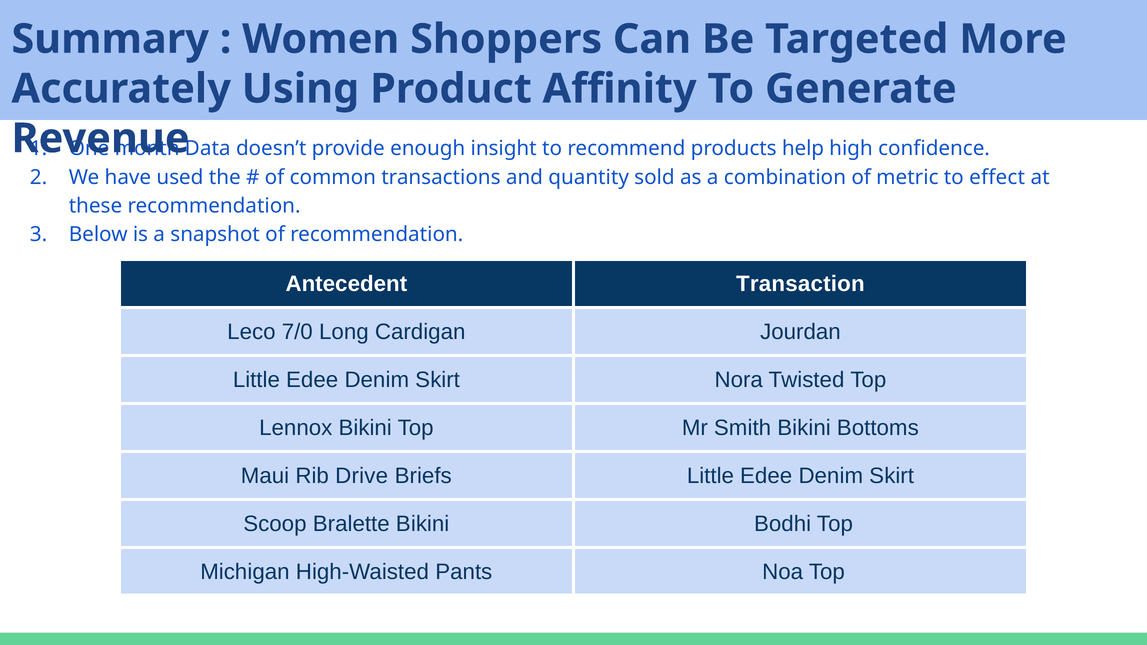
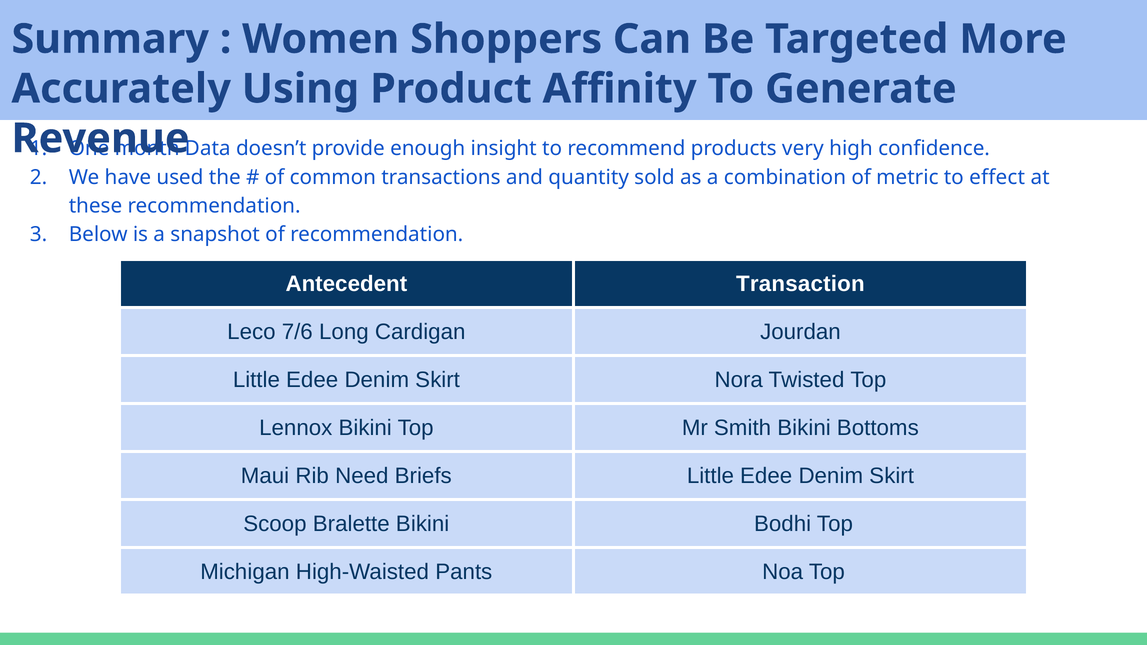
help: help -> very
7/0: 7/0 -> 7/6
Drive: Drive -> Need
